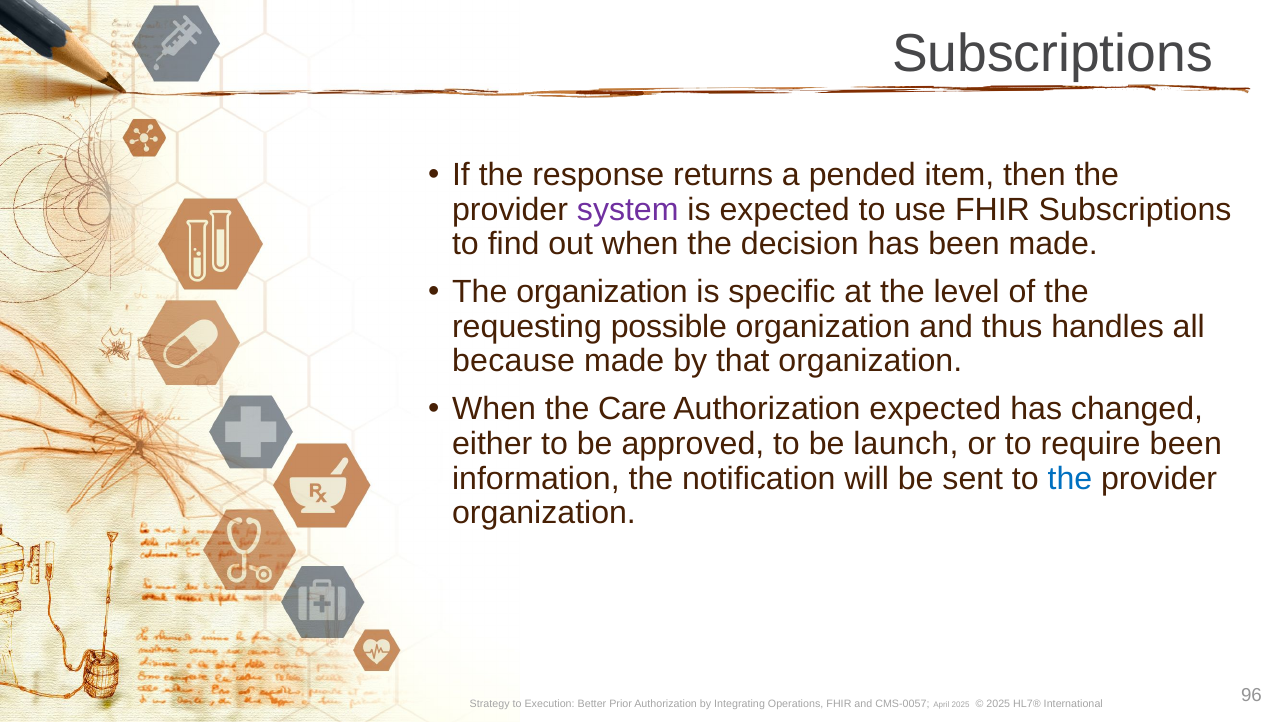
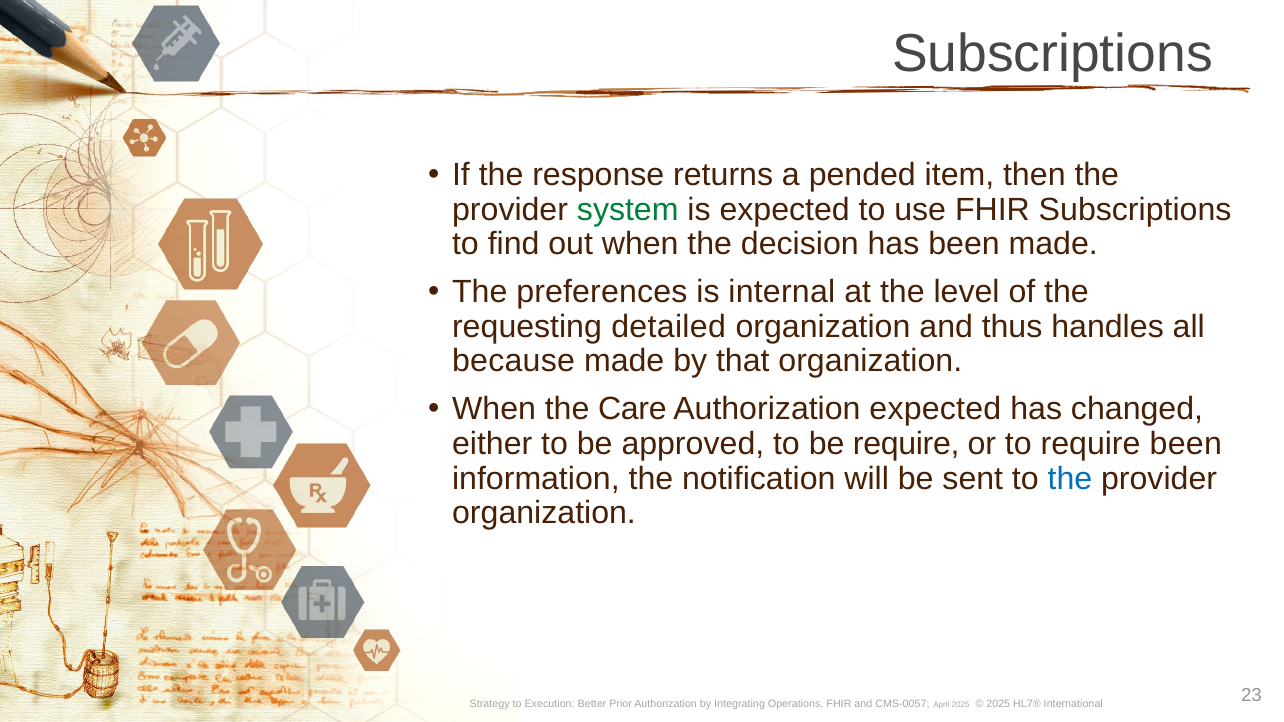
system colour: purple -> green
The organization: organization -> preferences
specific: specific -> internal
possible: possible -> detailed
be launch: launch -> require
96: 96 -> 23
